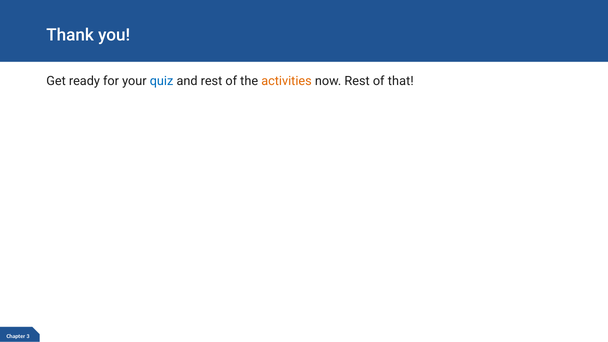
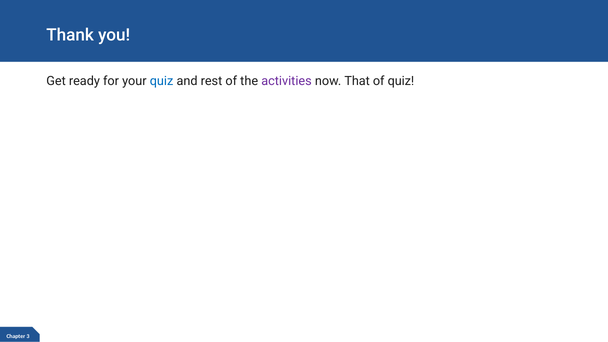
activities colour: orange -> purple
now Rest: Rest -> That
of that: that -> quiz
